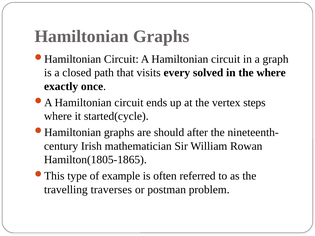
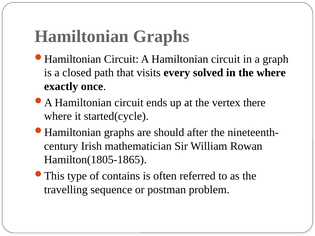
steps: steps -> there
example: example -> contains
traverses: traverses -> sequence
